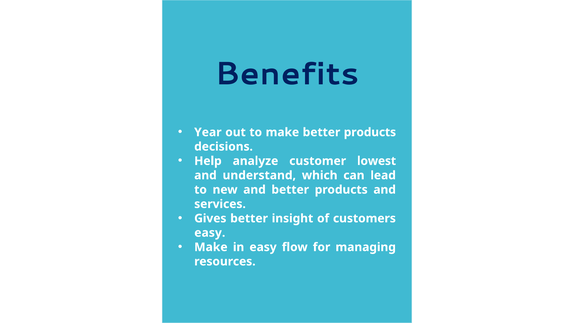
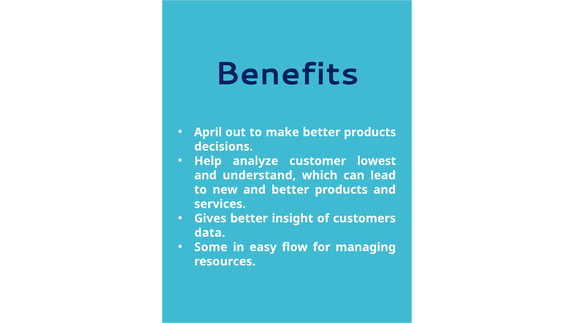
Year: Year -> April
easy at (210, 233): easy -> data
Make at (211, 247): Make -> Some
